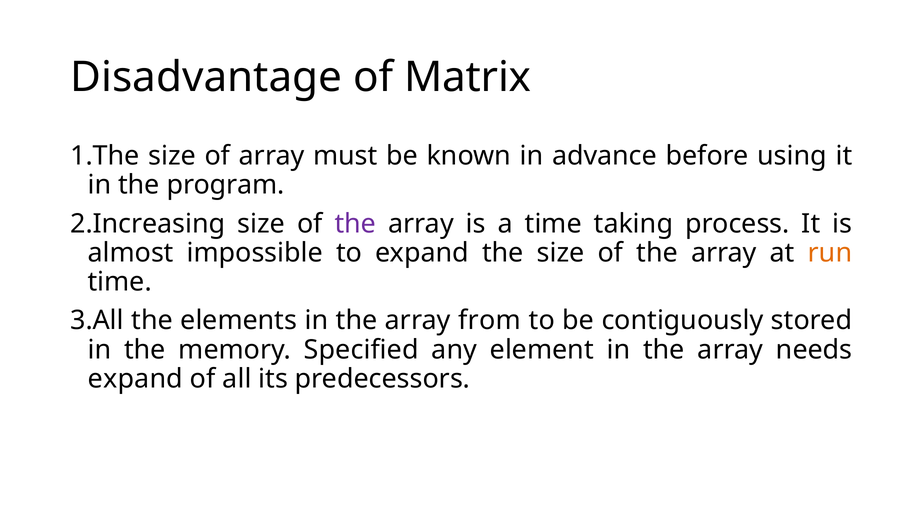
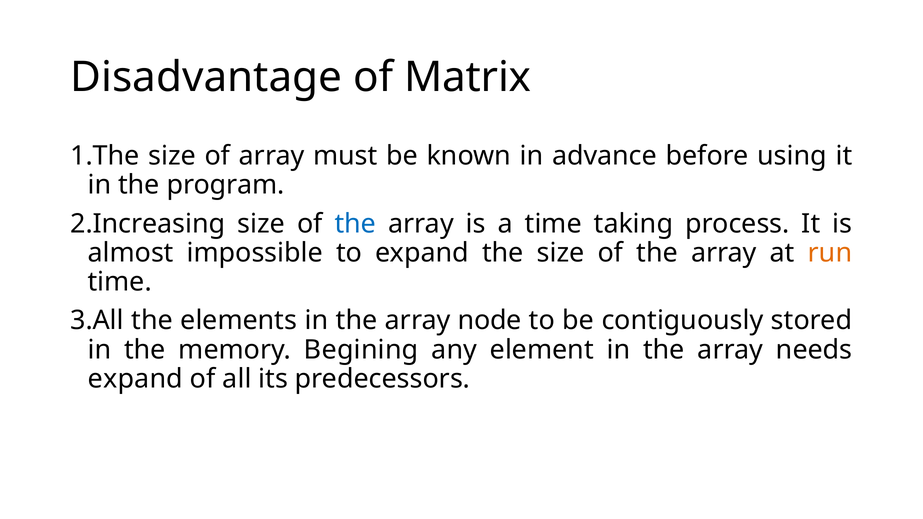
the at (355, 224) colour: purple -> blue
from: from -> node
Specified: Specified -> Begining
